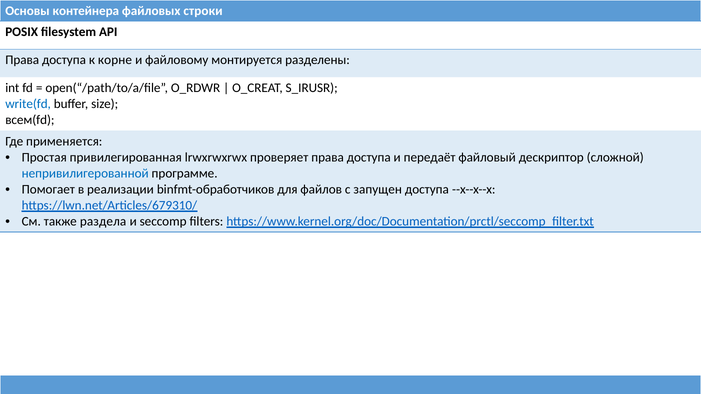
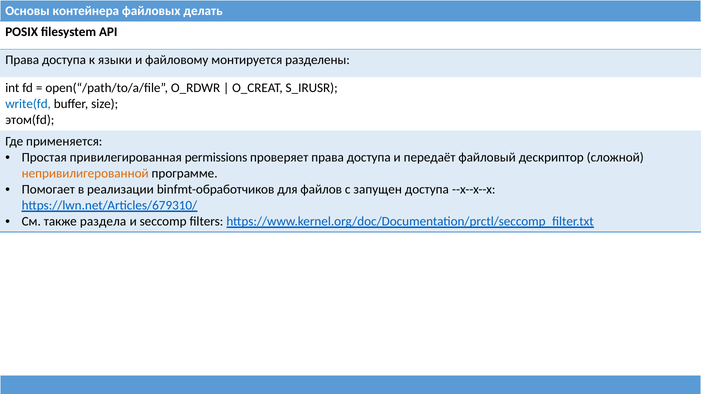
строки: строки -> делать
корне: корне -> языки
всем(fd: всем(fd -> этом(fd
lrwxrwxrwx: lrwxrwxrwx -> permissions
непривилигерованной colour: blue -> orange
